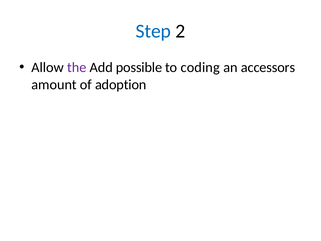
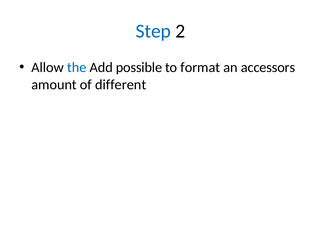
the colour: purple -> blue
coding: coding -> format
adoption: adoption -> different
